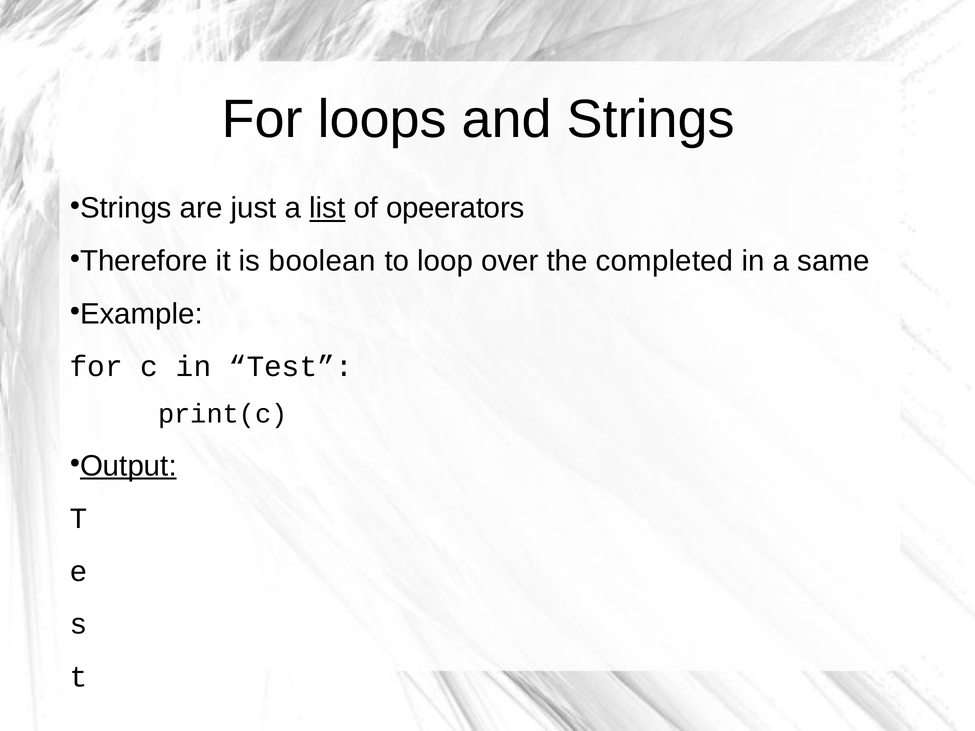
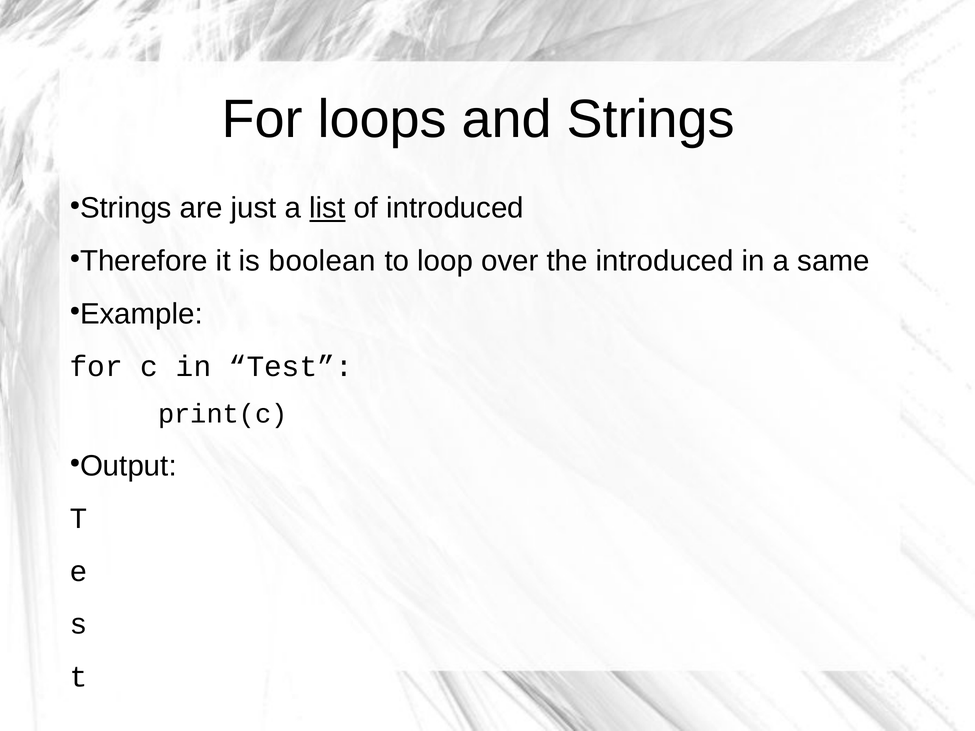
of opeerators: opeerators -> introduced
the completed: completed -> introduced
Output underline: present -> none
